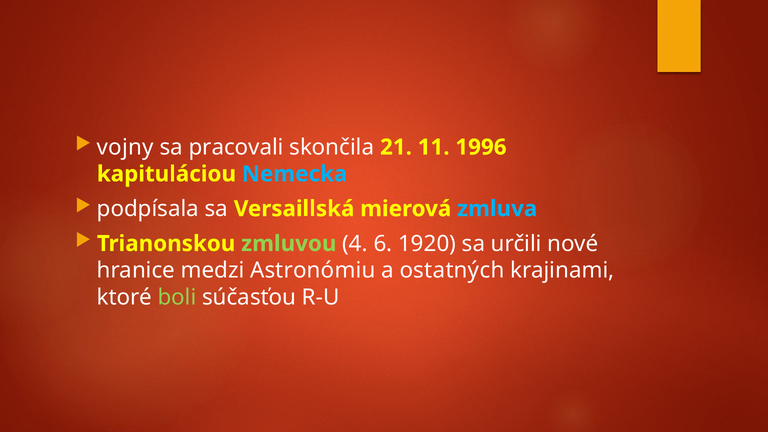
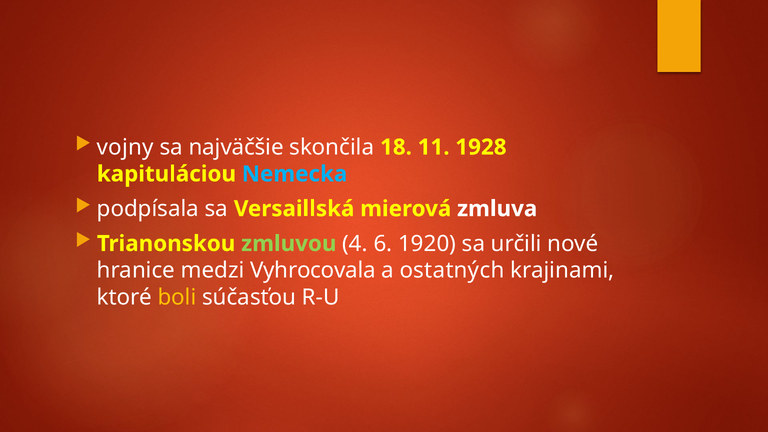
pracovali: pracovali -> najväčšie
21: 21 -> 18
1996: 1996 -> 1928
zmluva colour: light blue -> white
Astronómiu: Astronómiu -> Vyhrocovala
boli colour: light green -> yellow
